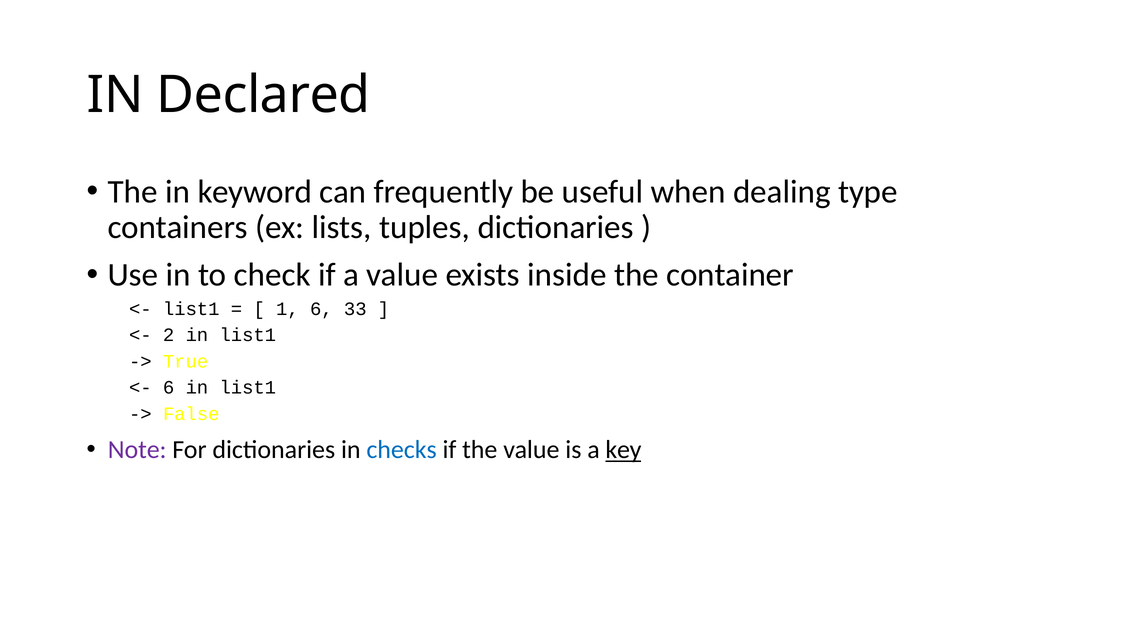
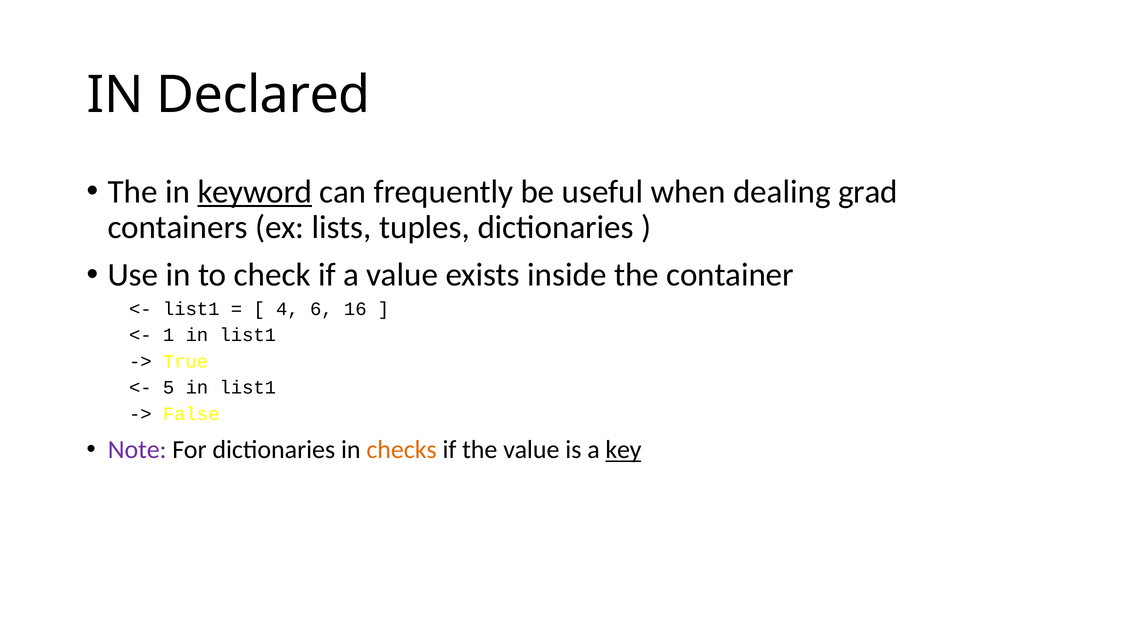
keyword underline: none -> present
type: type -> grad
1: 1 -> 4
33: 33 -> 16
2: 2 -> 1
6 at (169, 388): 6 -> 5
checks colour: blue -> orange
